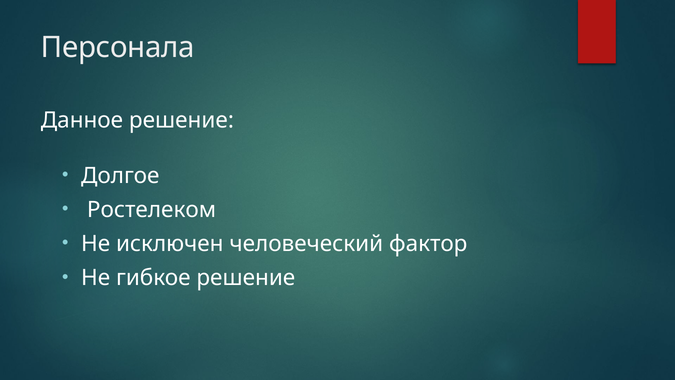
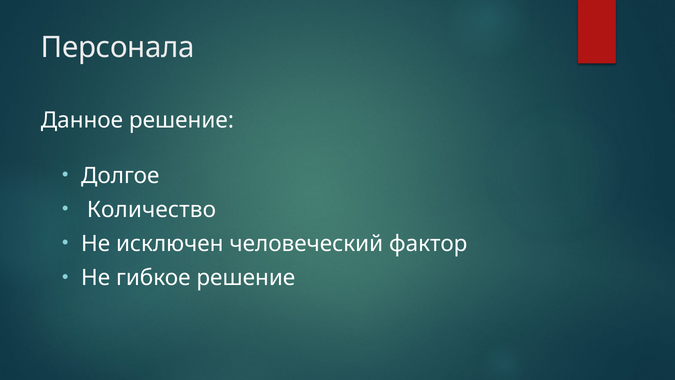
Ростелеком: Ростелеком -> Количество
